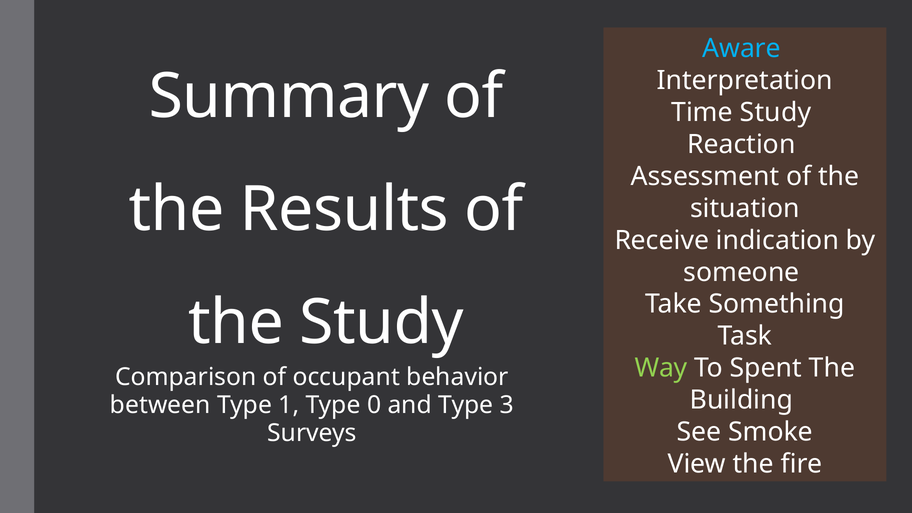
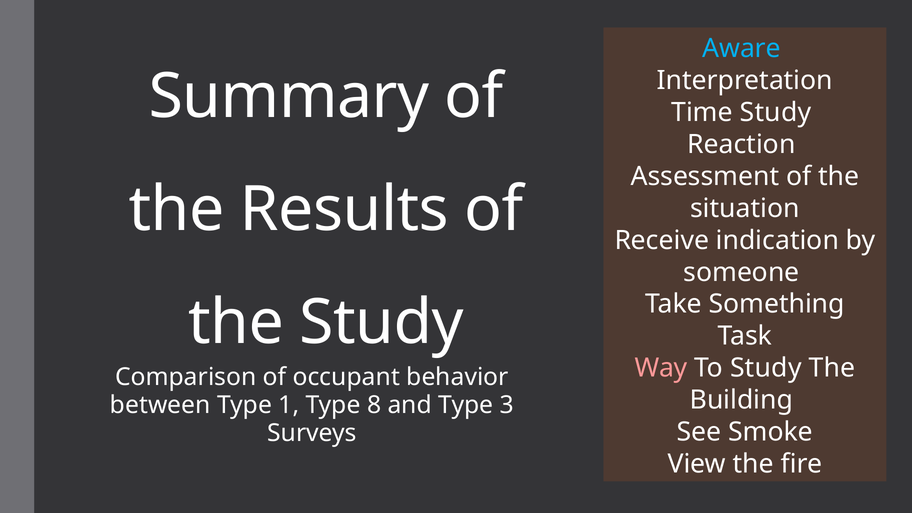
Way colour: light green -> pink
To Spent: Spent -> Study
0: 0 -> 8
